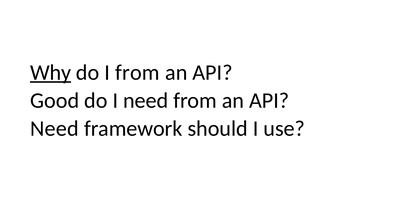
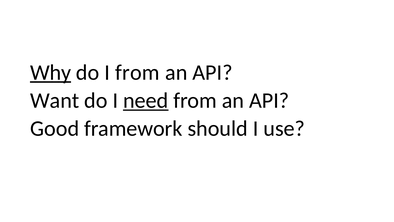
Good: Good -> Want
need at (146, 100) underline: none -> present
Need at (55, 128): Need -> Good
